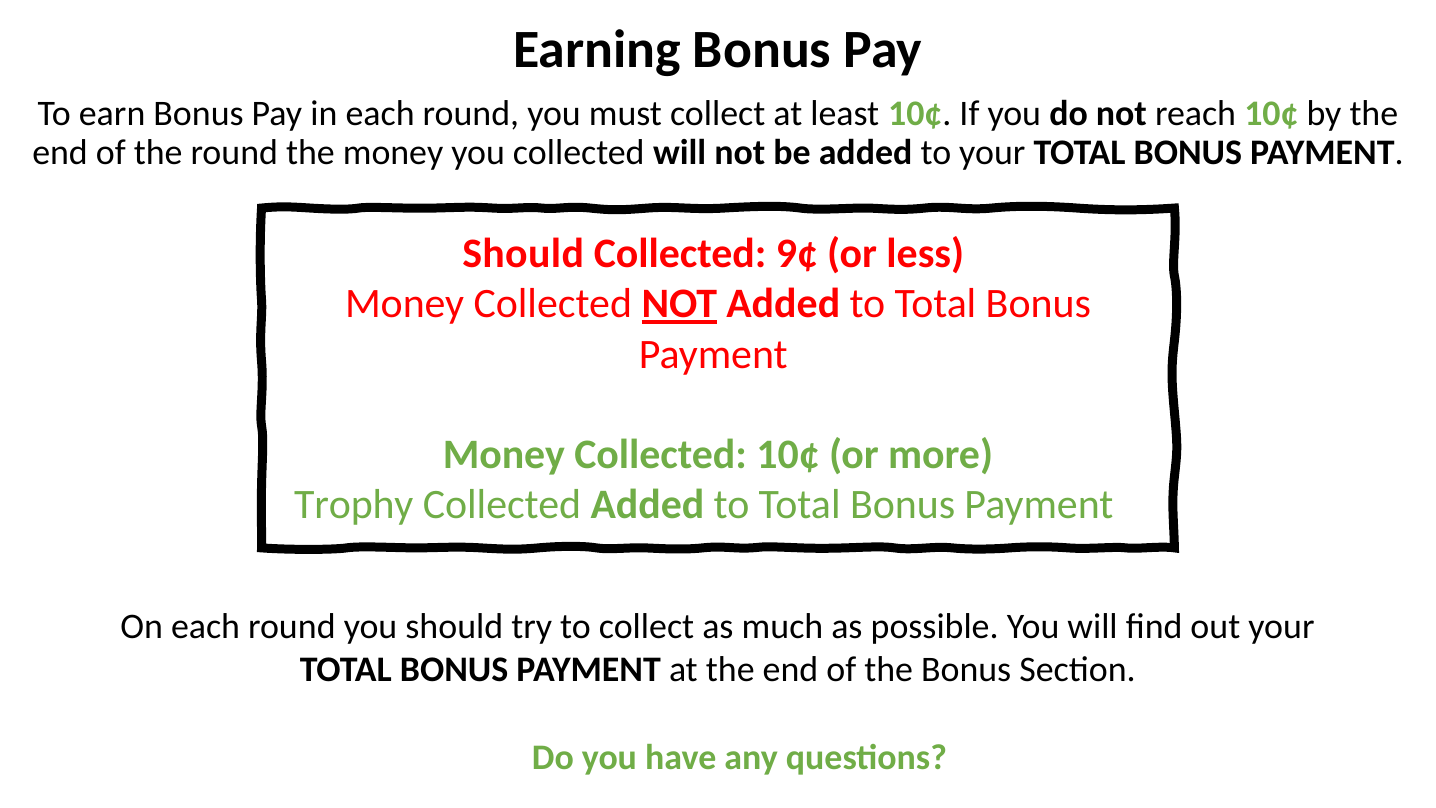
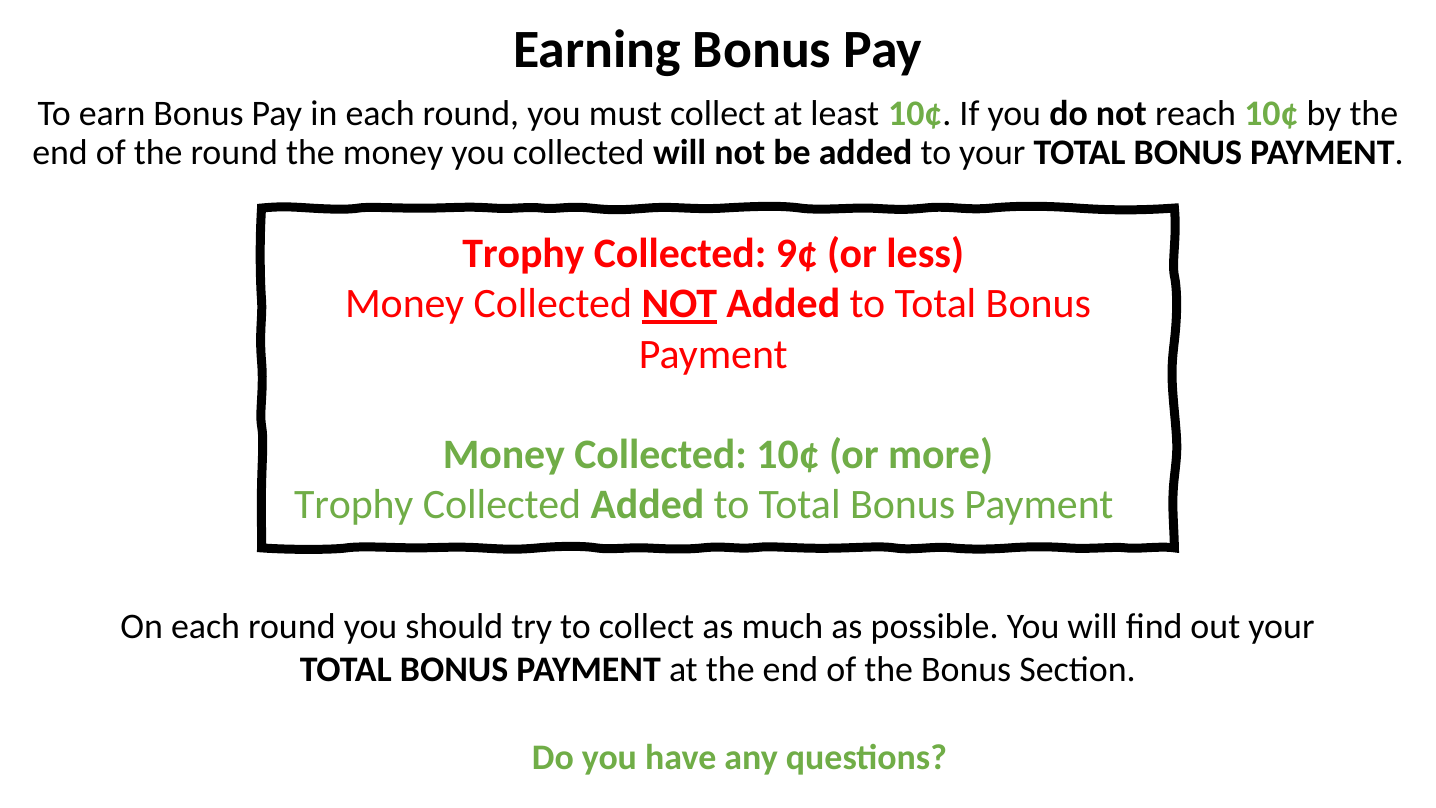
Should at (523, 254): Should -> Trophy
